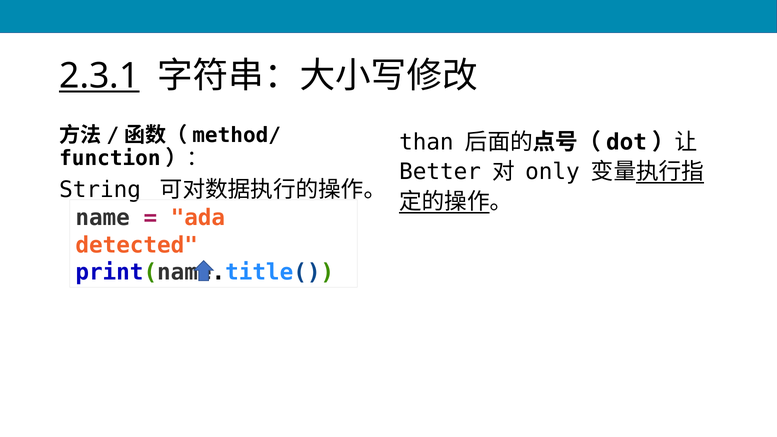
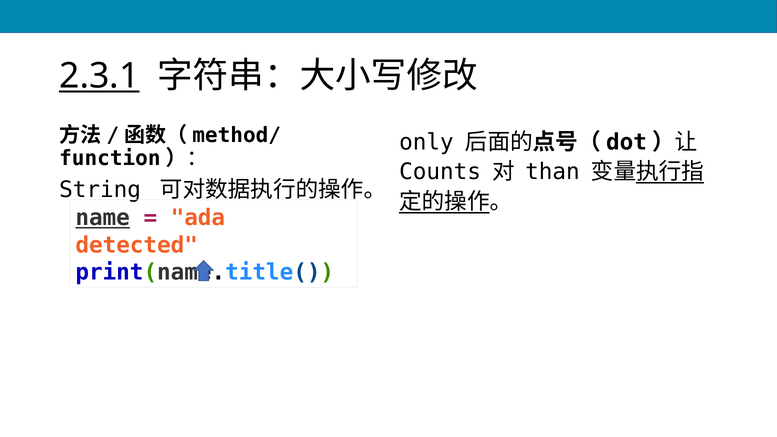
than: than -> only
Better: Better -> Counts
only: only -> than
name underline: none -> present
